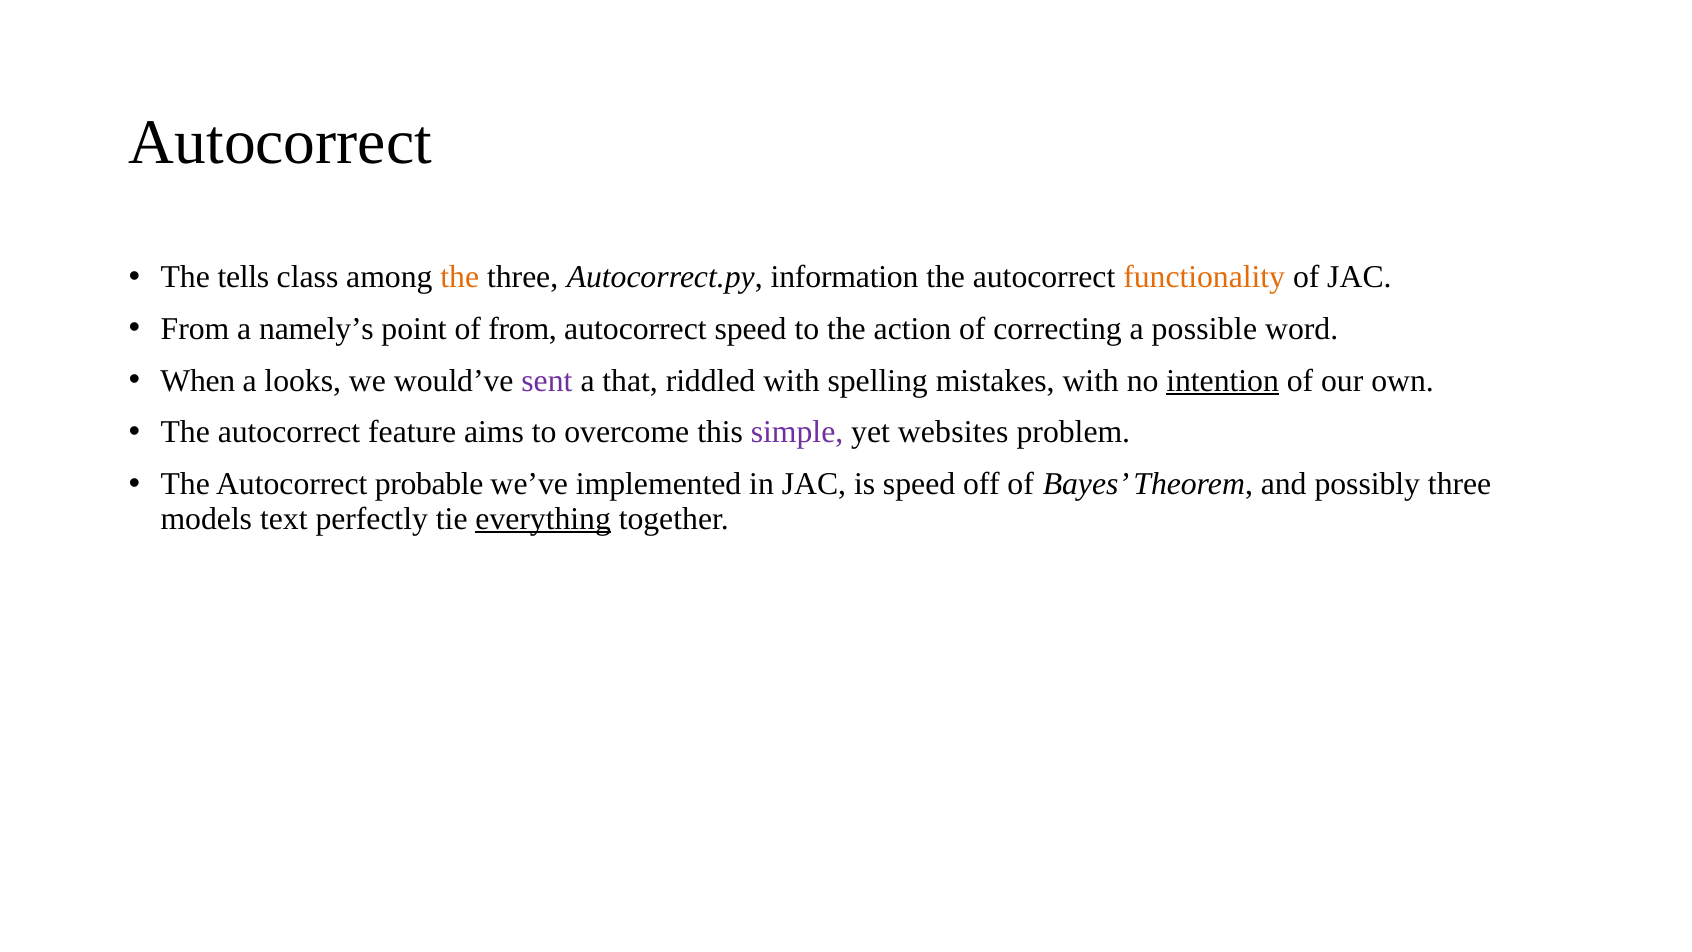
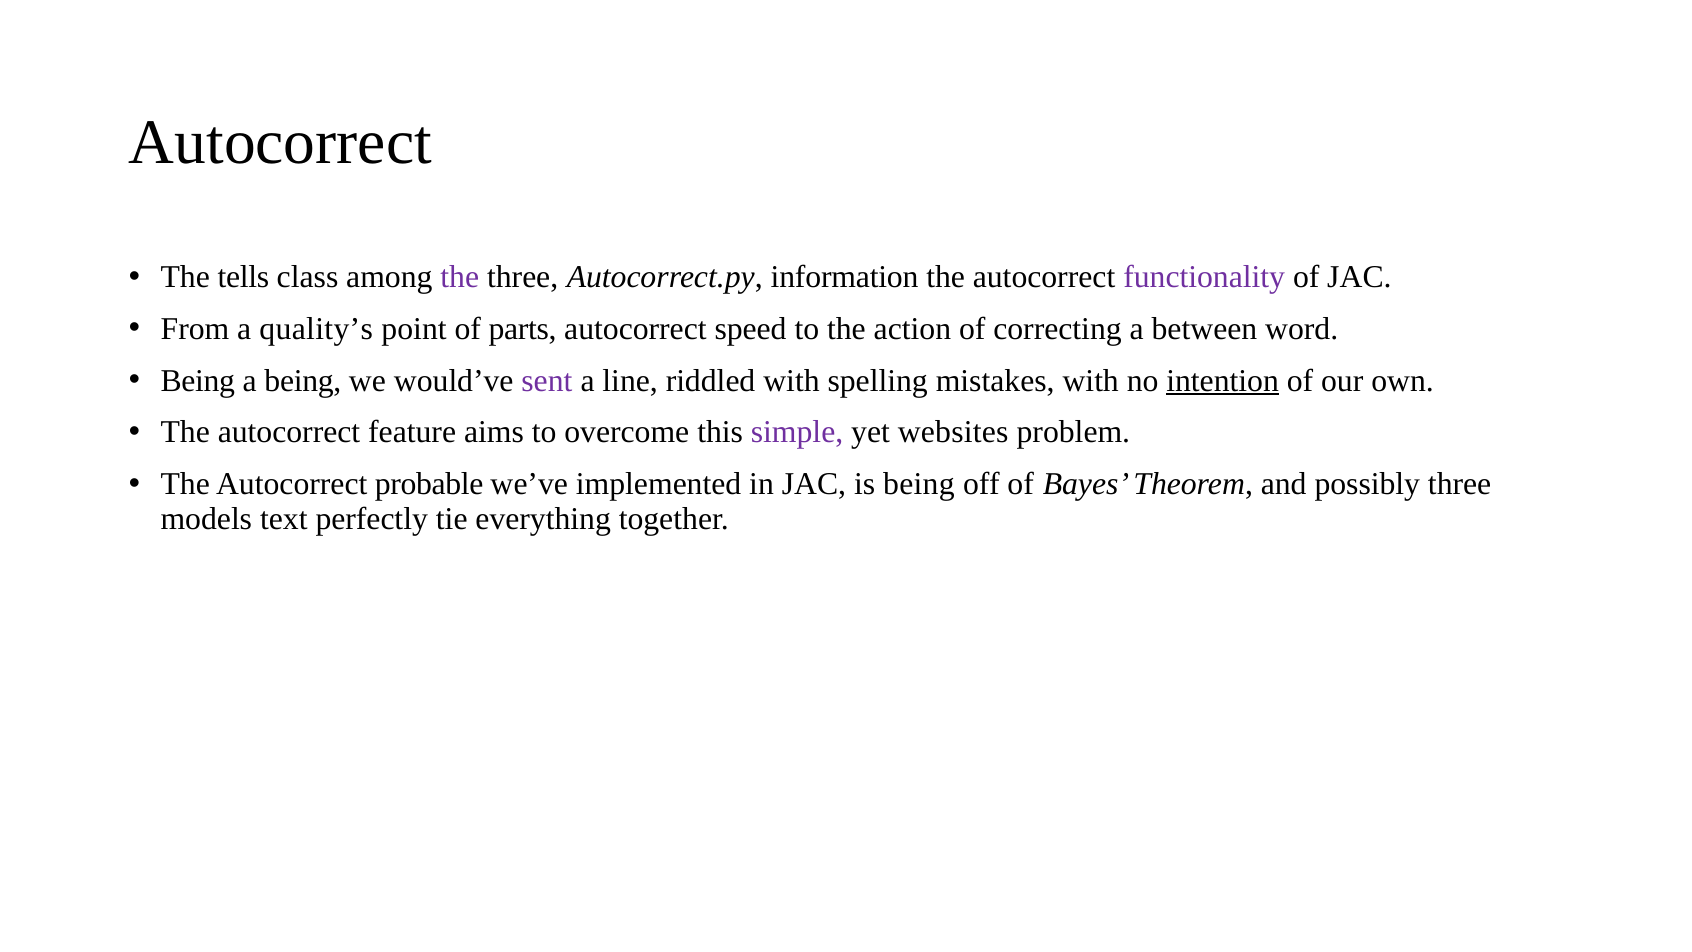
the at (460, 277) colour: orange -> purple
functionality colour: orange -> purple
namely’s: namely’s -> quality’s
of from: from -> parts
possible: possible -> between
When at (198, 380): When -> Being
a looks: looks -> being
that: that -> line
is speed: speed -> being
everything underline: present -> none
